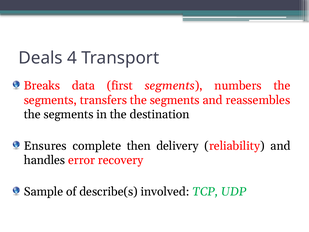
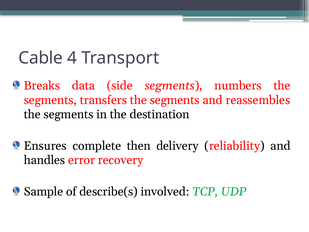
Deals: Deals -> Cable
first: first -> side
